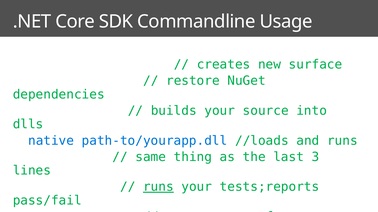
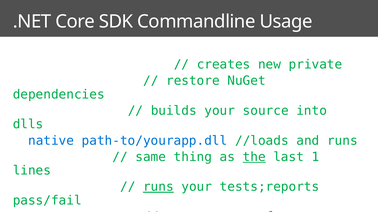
surface: surface -> private
the underline: none -> present
3: 3 -> 1
